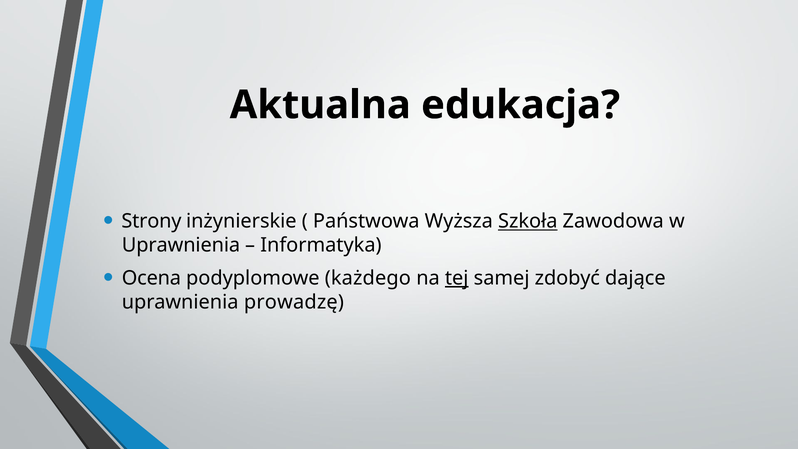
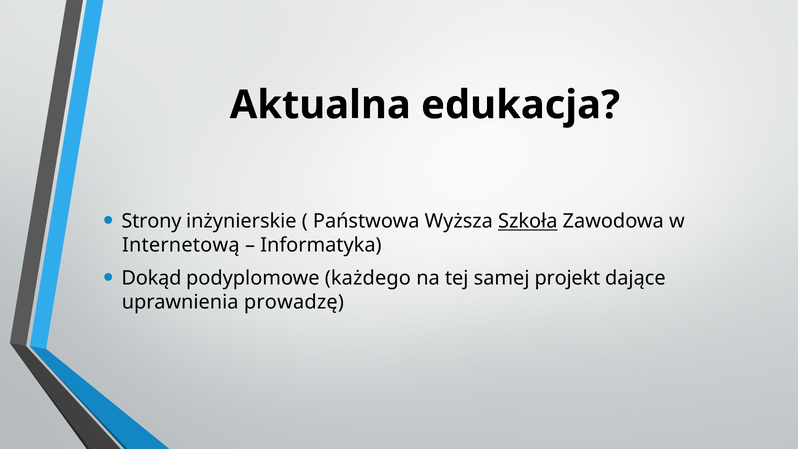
Uprawnienia at (181, 245): Uprawnienia -> Internetową
Ocena: Ocena -> Dokąd
tej underline: present -> none
zdobyć: zdobyć -> projekt
